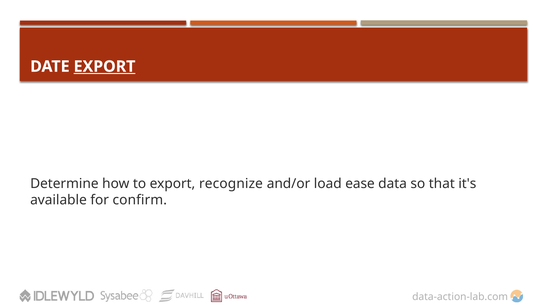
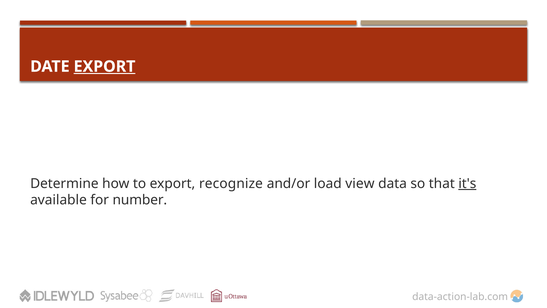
ease: ease -> view
it's underline: none -> present
confirm: confirm -> number
